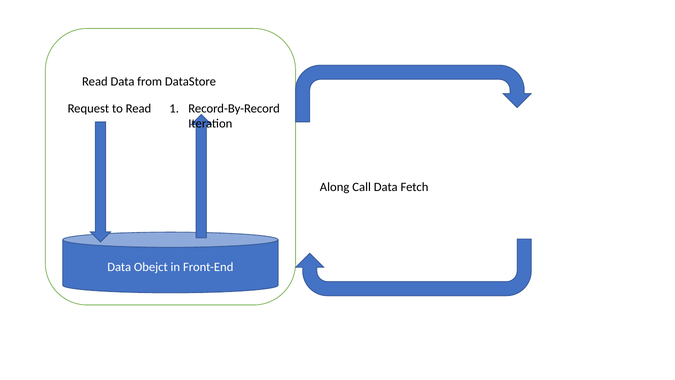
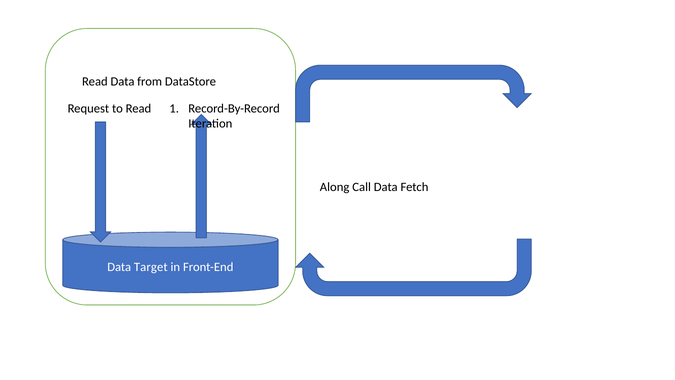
Obejct: Obejct -> Target
